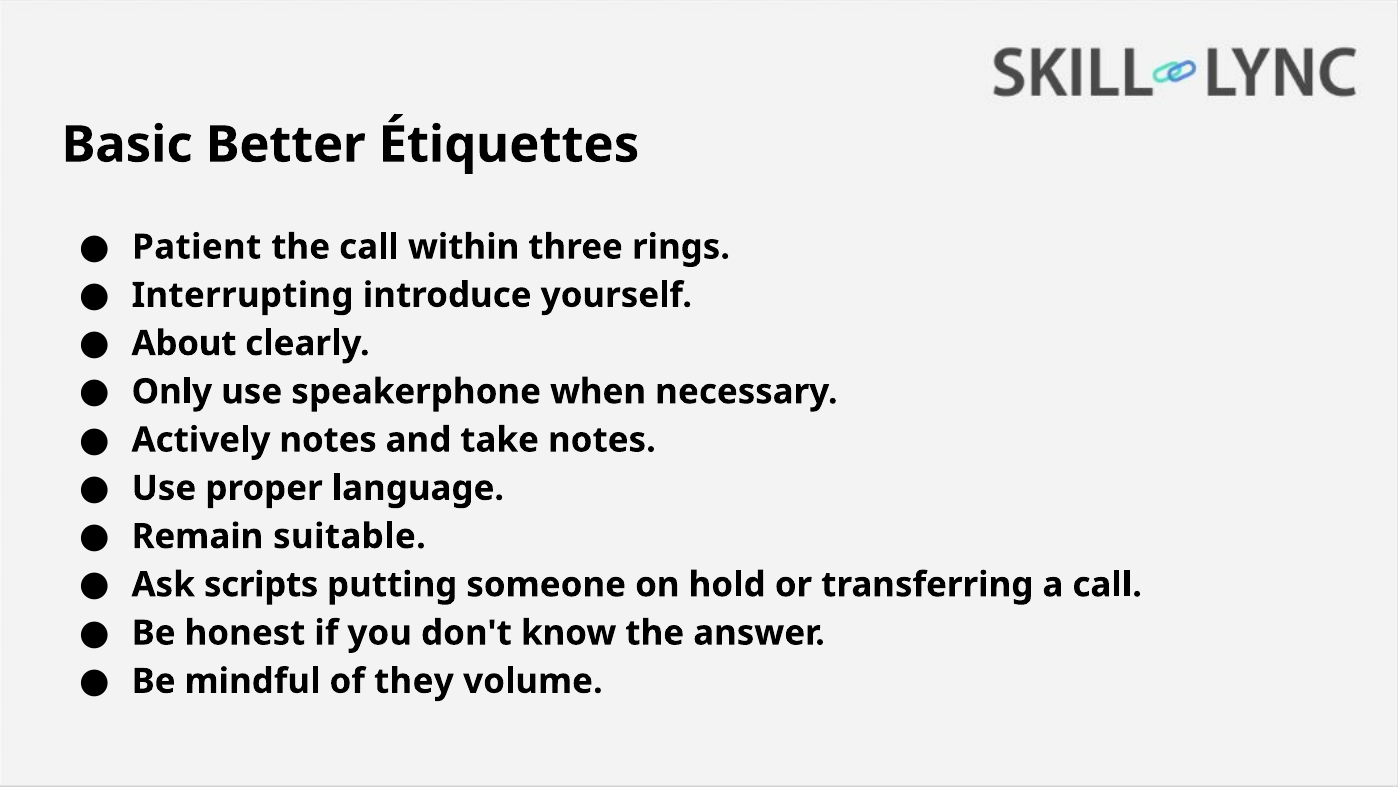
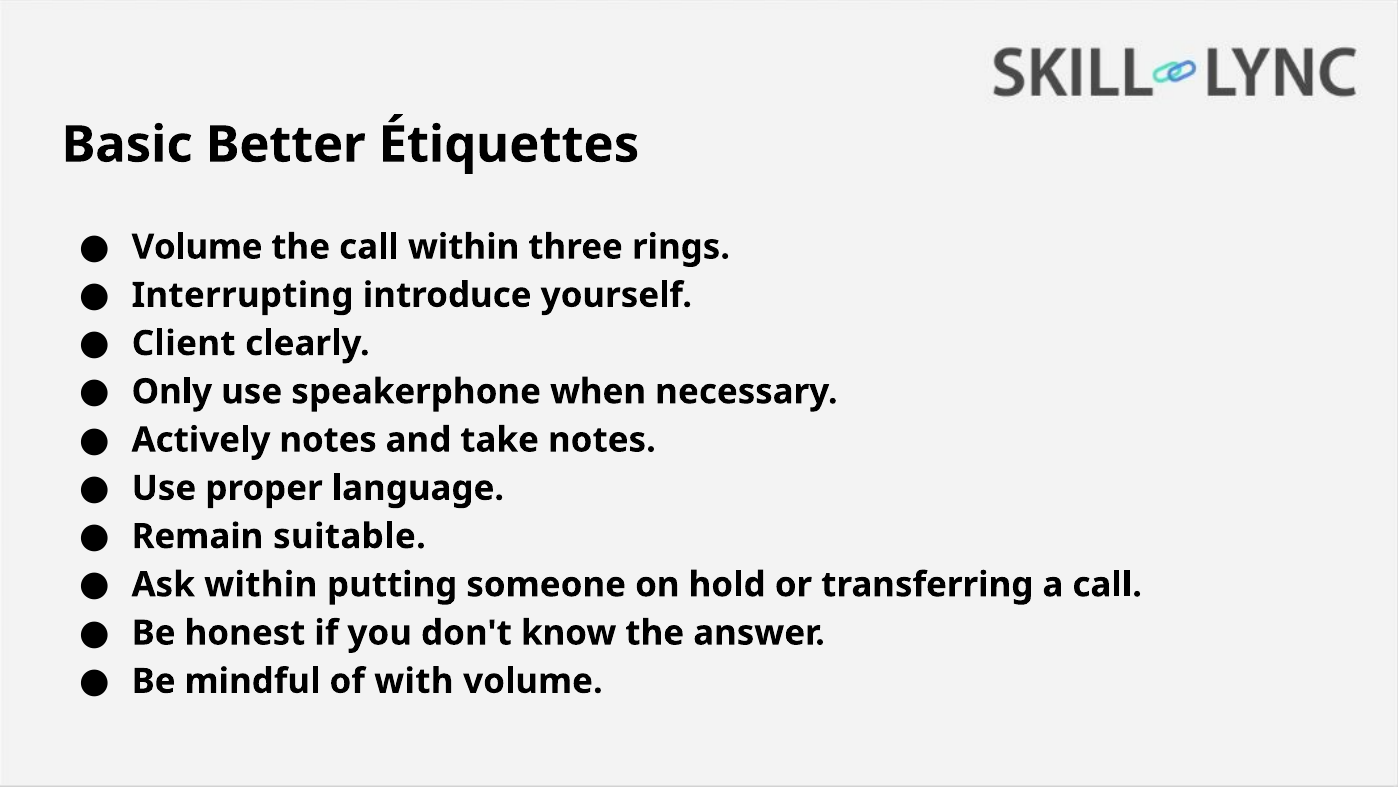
Patient at (197, 247): Patient -> Volume
About: About -> Client
Ask scripts: scripts -> within
they: they -> with
